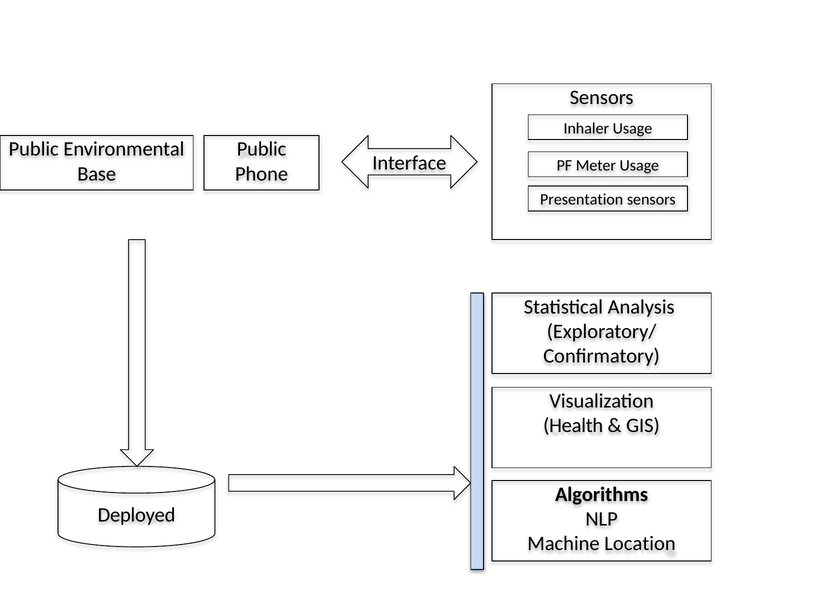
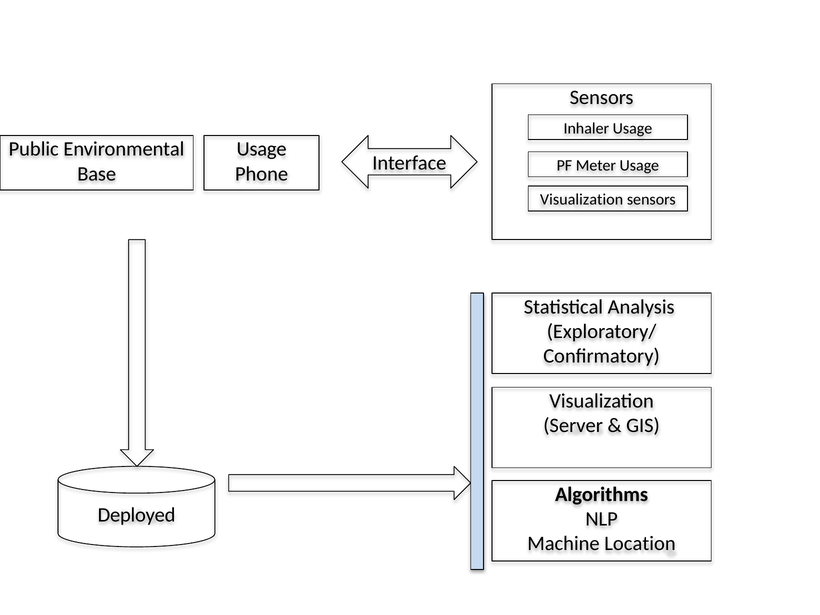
Public at (262, 149): Public -> Usage
Presentation at (582, 200): Presentation -> Visualization
Health: Health -> Server
